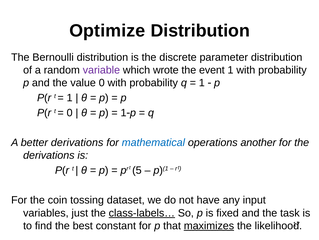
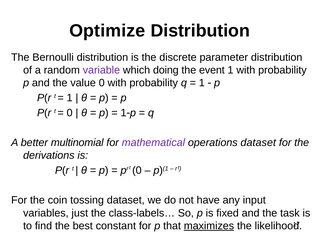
wrote: wrote -> doing
better derivations: derivations -> multinomial
mathematical colour: blue -> purple
operations another: another -> dataset
t 5: 5 -> 0
class-labels… underline: present -> none
